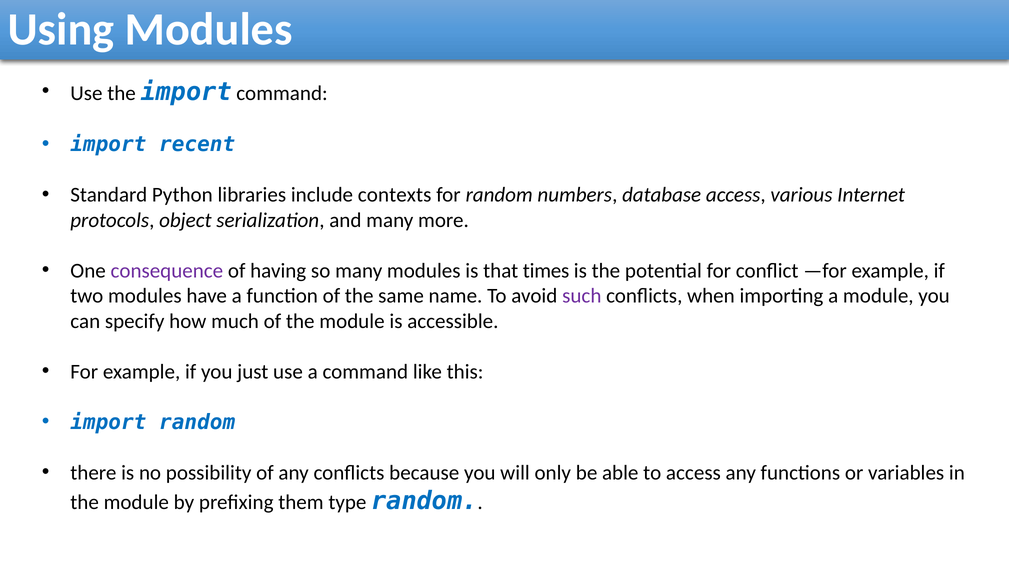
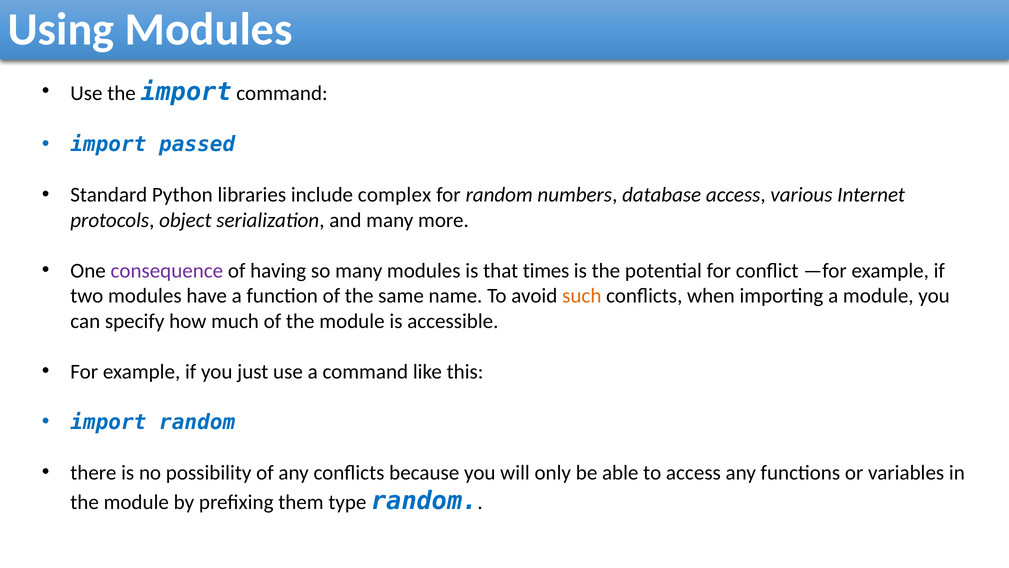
recent: recent -> passed
contexts: contexts -> complex
such colour: purple -> orange
